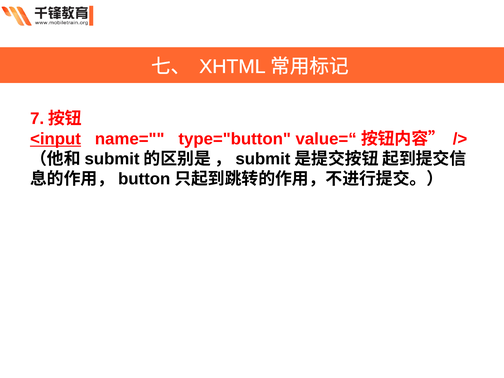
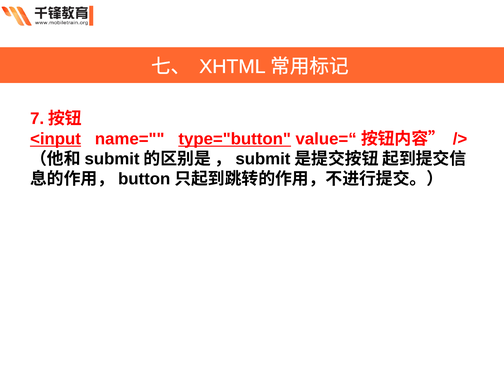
type="button underline: none -> present
